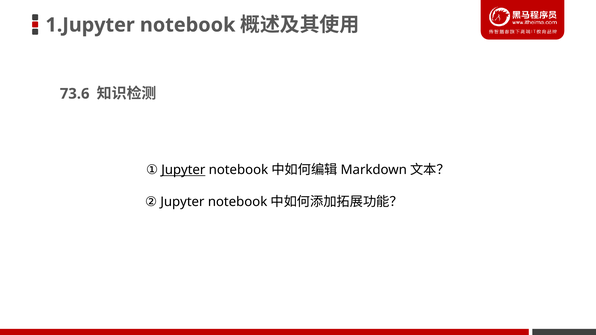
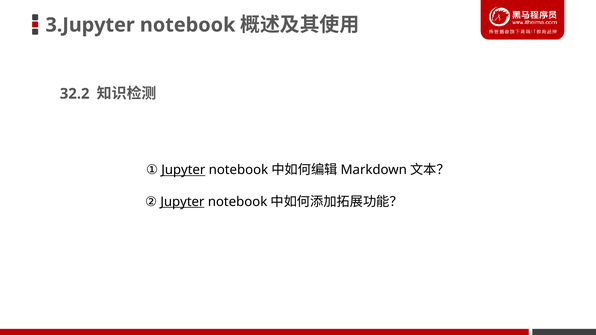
1.Jupyter: 1.Jupyter -> 3.Jupyter
73.6: 73.6 -> 32.2
Jupyter at (182, 202) underline: none -> present
